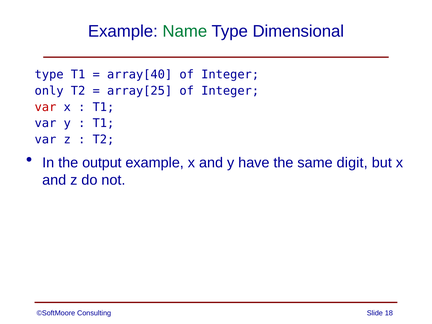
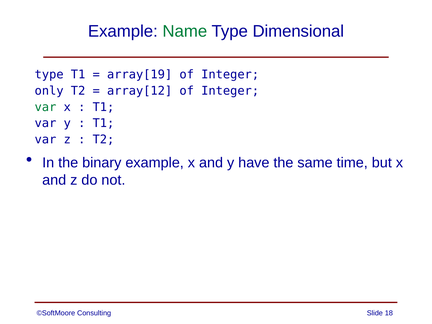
array[40: array[40 -> array[19
array[25: array[25 -> array[12
var at (46, 107) colour: red -> green
output: output -> binary
digit: digit -> time
